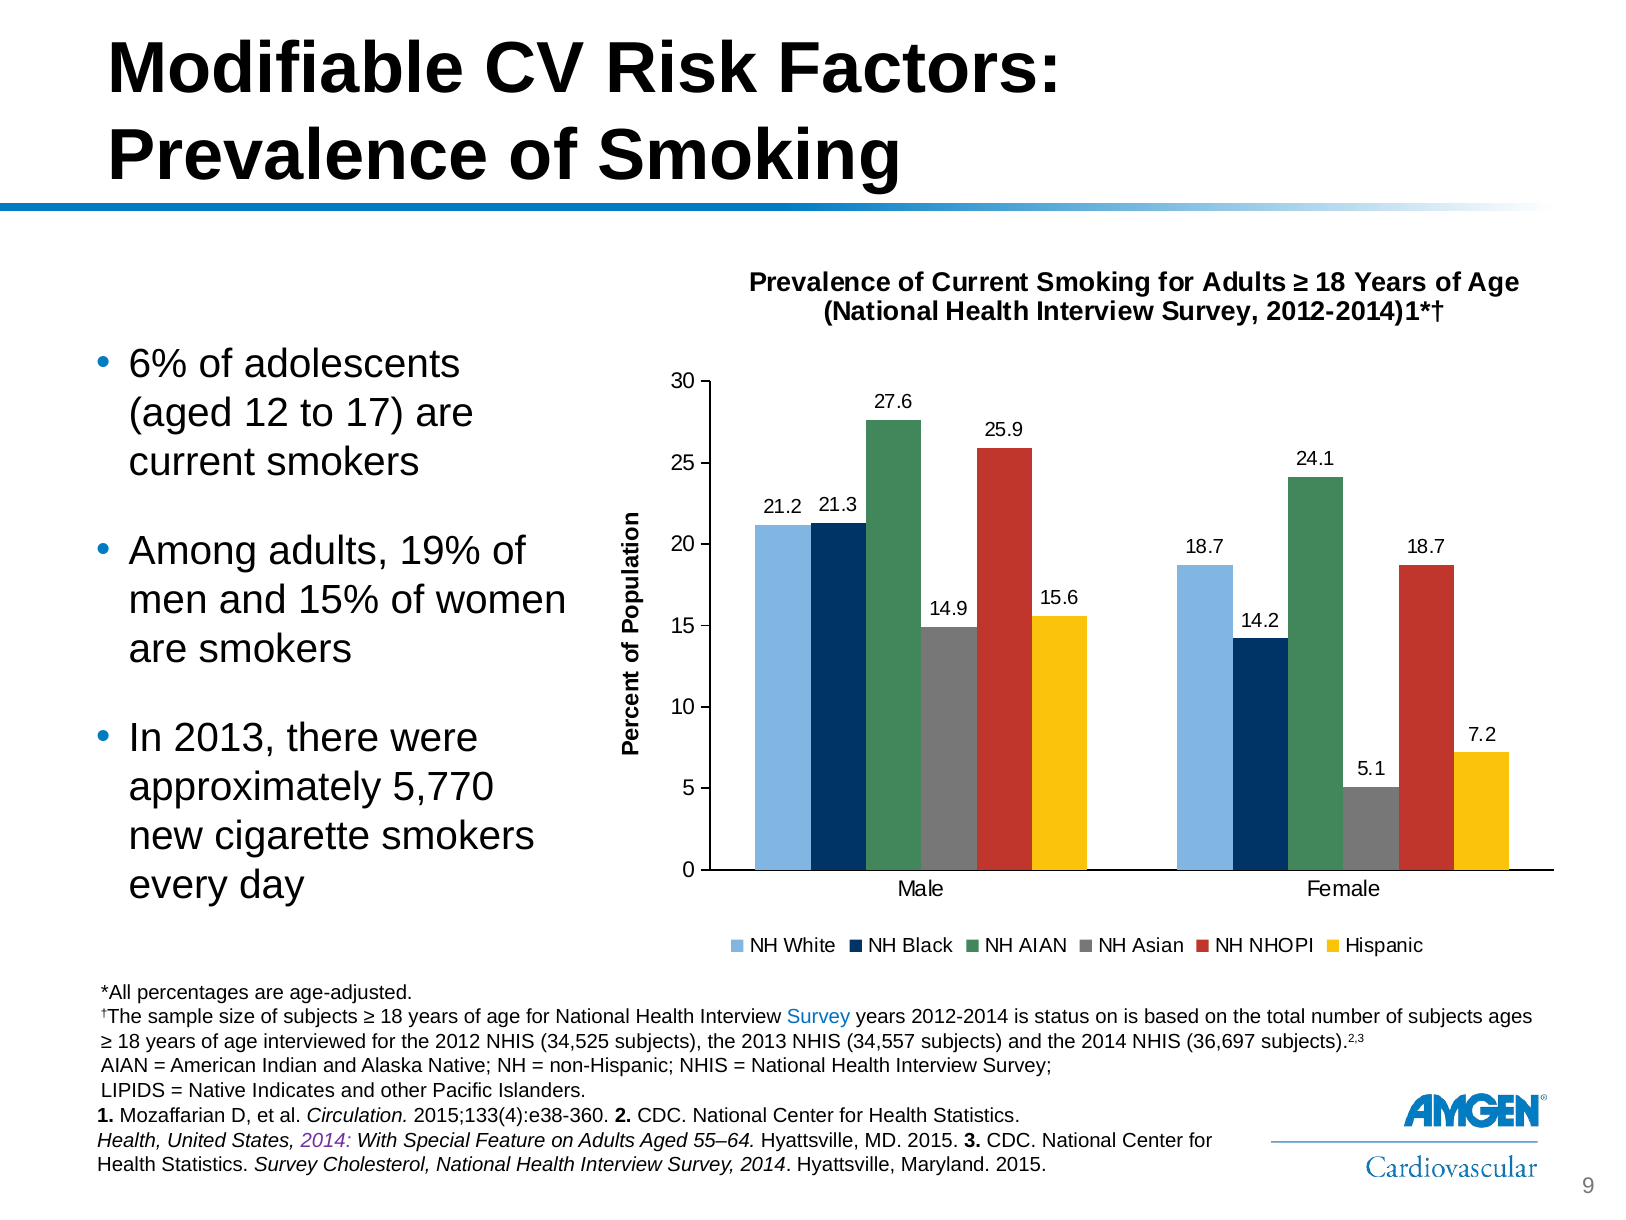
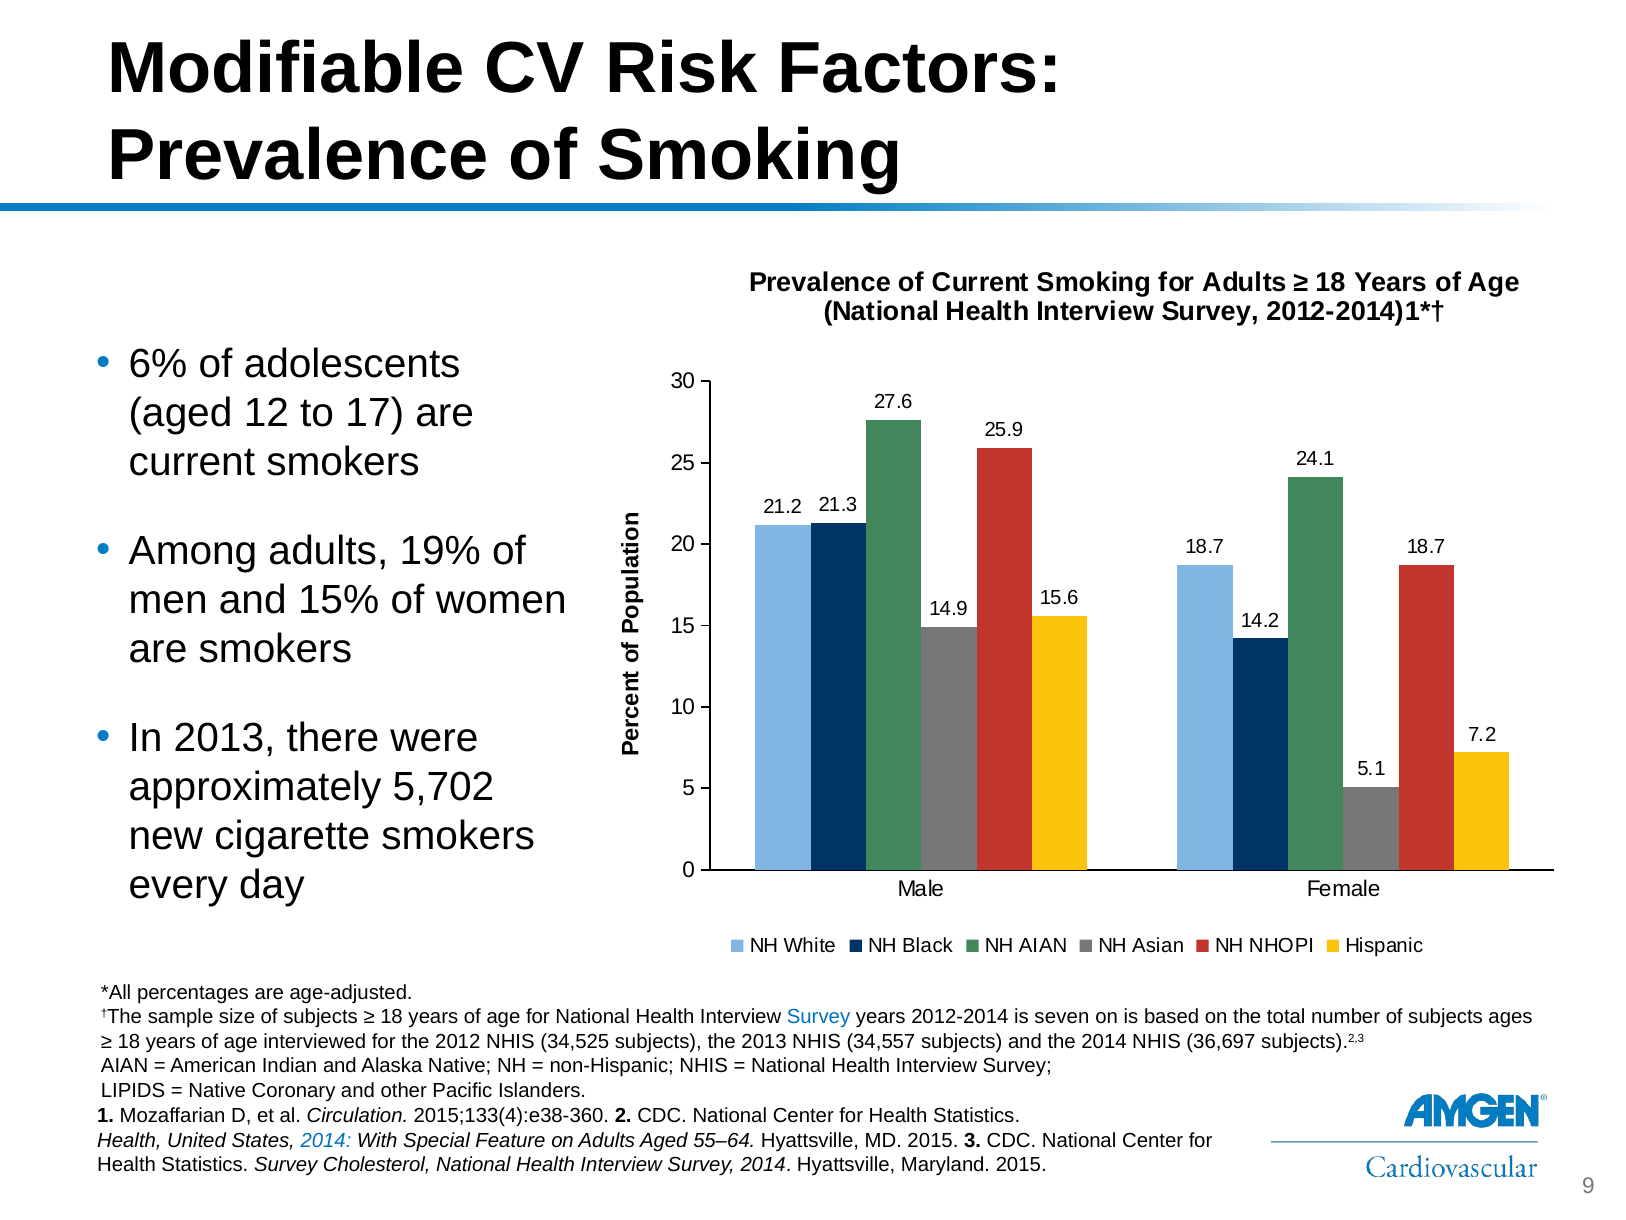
5,770: 5,770 -> 5,702
status: status -> seven
Indicates: Indicates -> Coronary
2014 at (326, 1140) colour: purple -> blue
